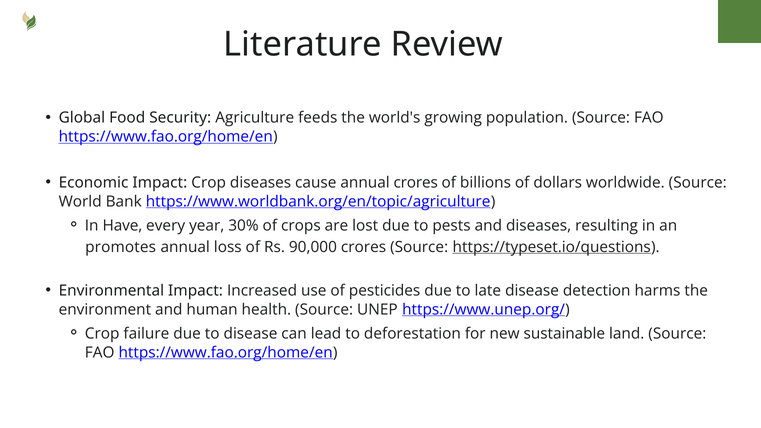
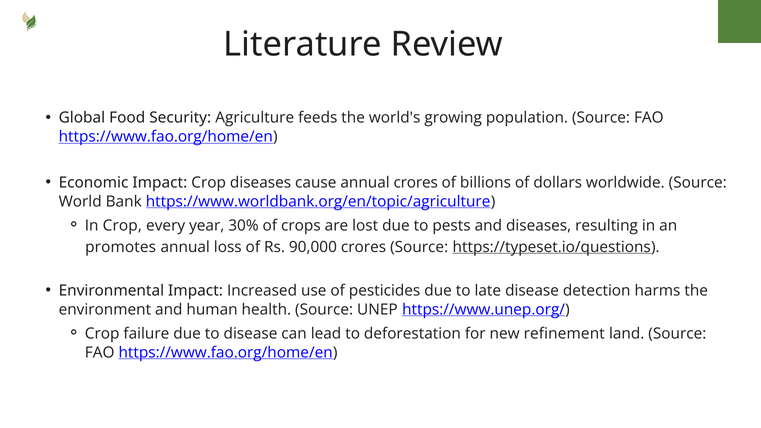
In Have: Have -> Crop
sustainable: sustainable -> refinement
